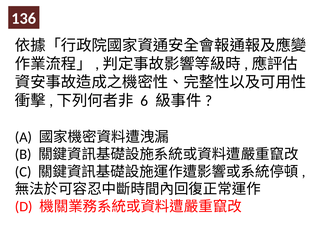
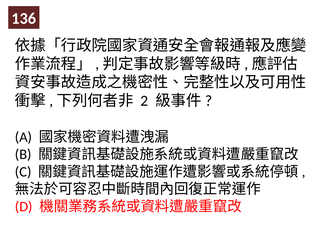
6: 6 -> 2
